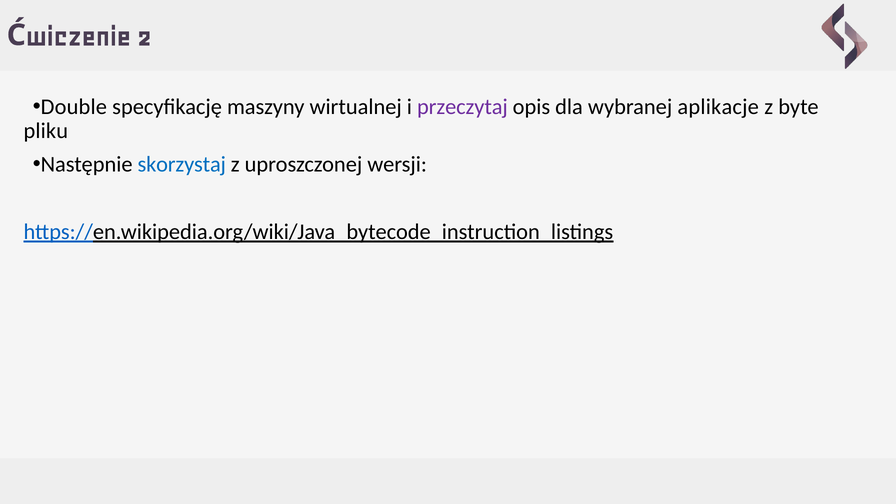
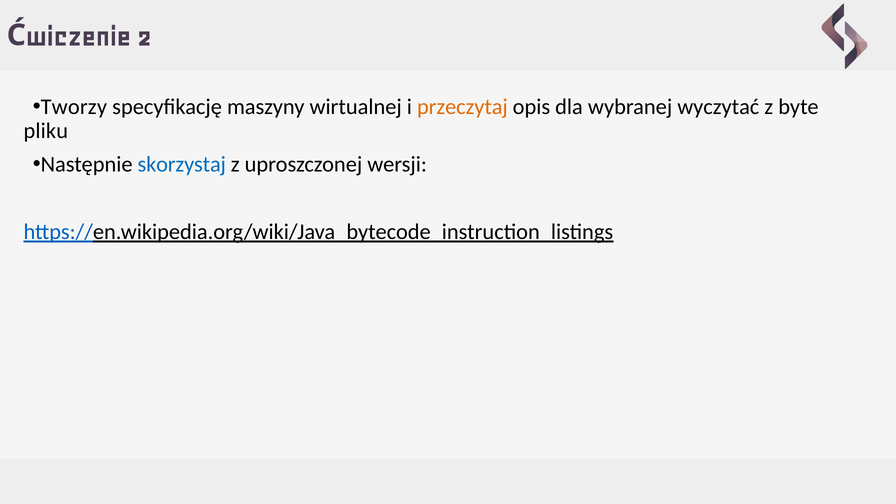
Double: Double -> Tworzy
przeczytaj colour: purple -> orange
aplikacje: aplikacje -> wyczytać
